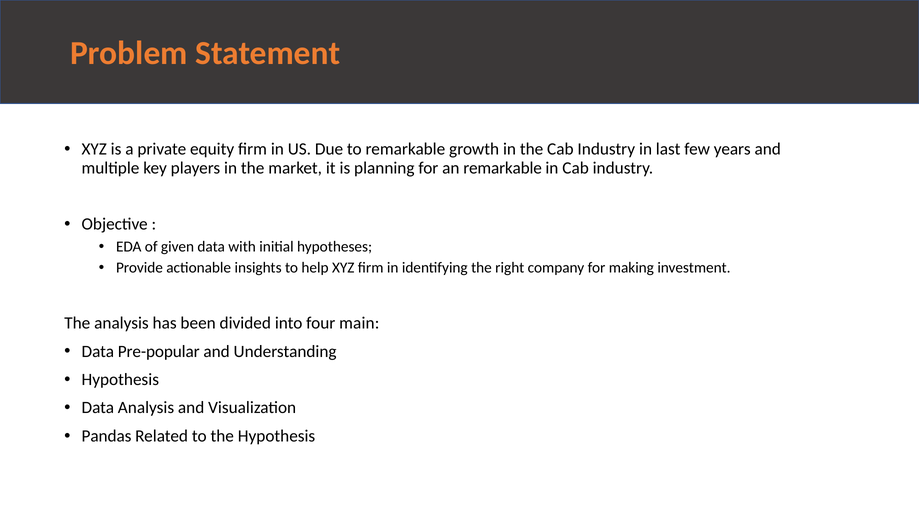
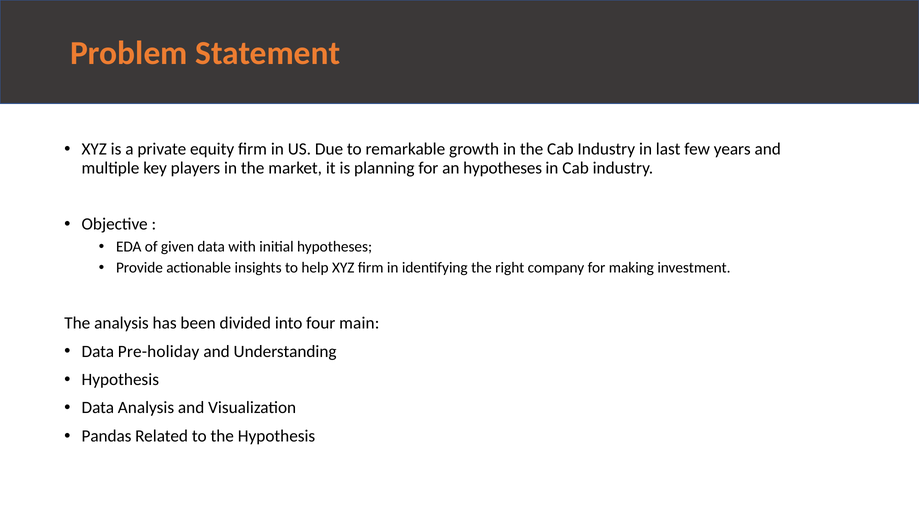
an remarkable: remarkable -> hypotheses
Pre-popular: Pre-popular -> Pre-holiday
